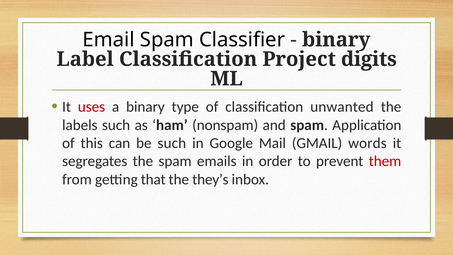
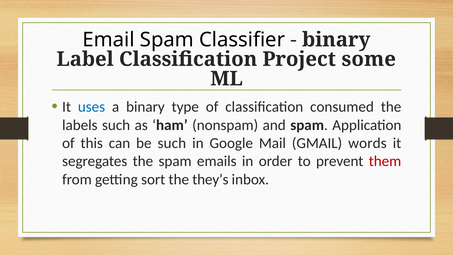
digits: digits -> some
uses colour: red -> blue
unwanted: unwanted -> consumed
that: that -> sort
